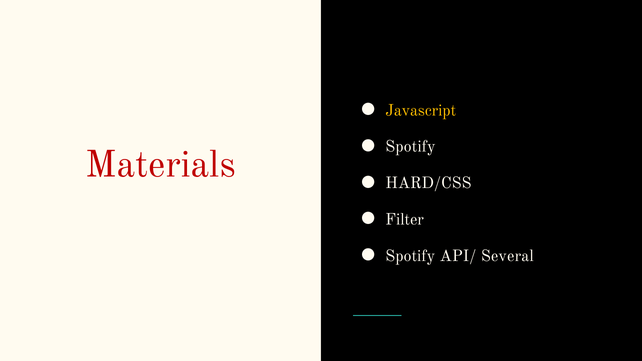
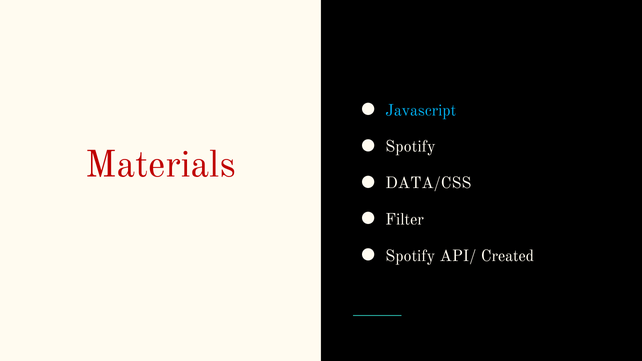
Javascript colour: yellow -> light blue
HARD/CSS: HARD/CSS -> DATA/CSS
Several: Several -> Created
